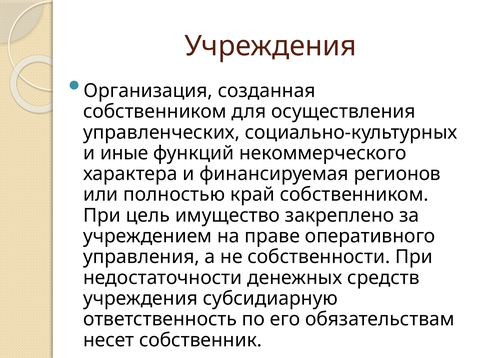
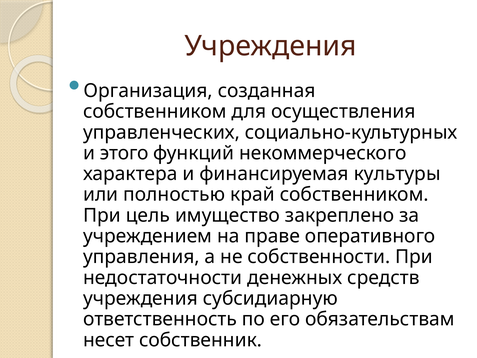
иные: иные -> этого
регионов: регионов -> культуры
